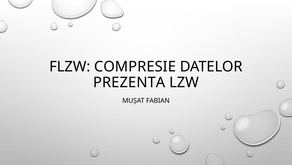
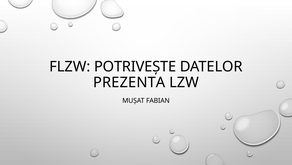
COMPRESIE: COMPRESIE -> POTRIVEȘTE
